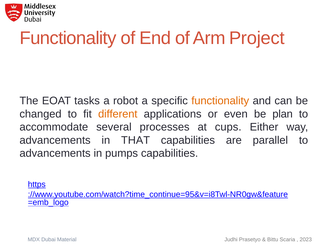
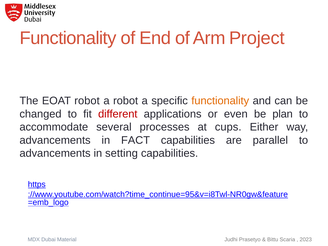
EOAT tasks: tasks -> robot
different colour: orange -> red
THAT: THAT -> FACT
pumps: pumps -> setting
